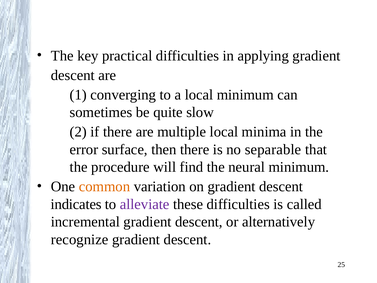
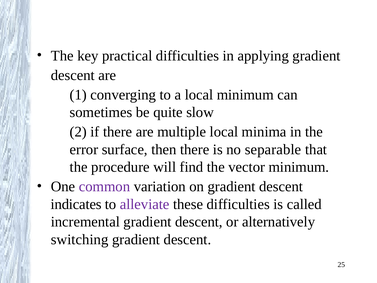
neural: neural -> vector
common colour: orange -> purple
recognize: recognize -> switching
